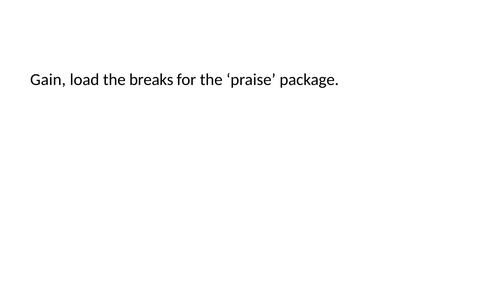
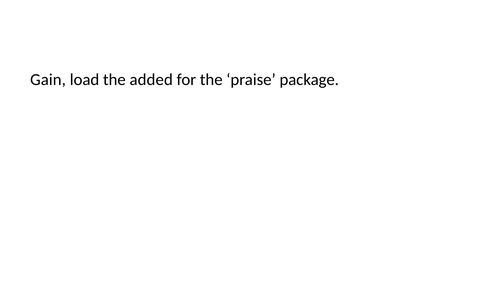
breaks: breaks -> added
